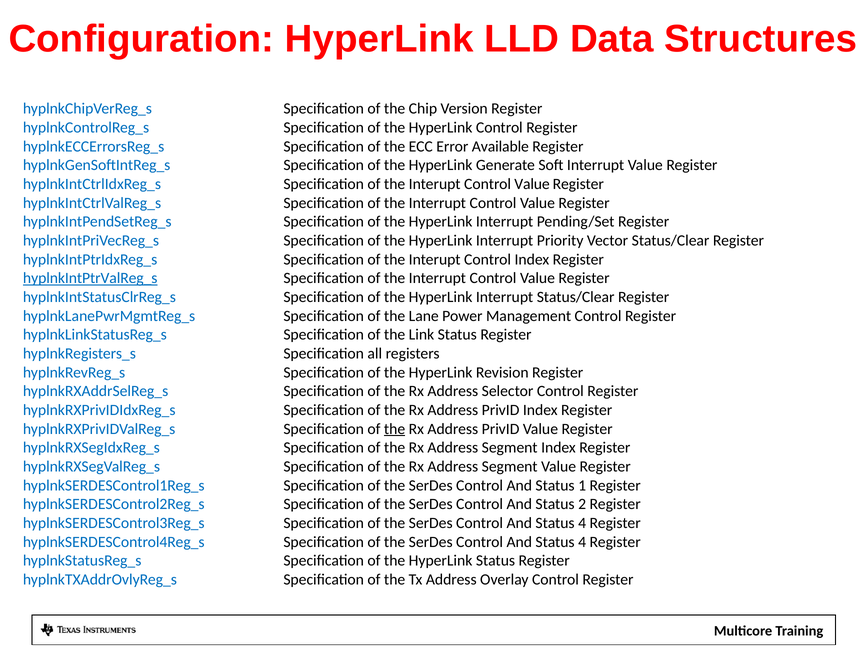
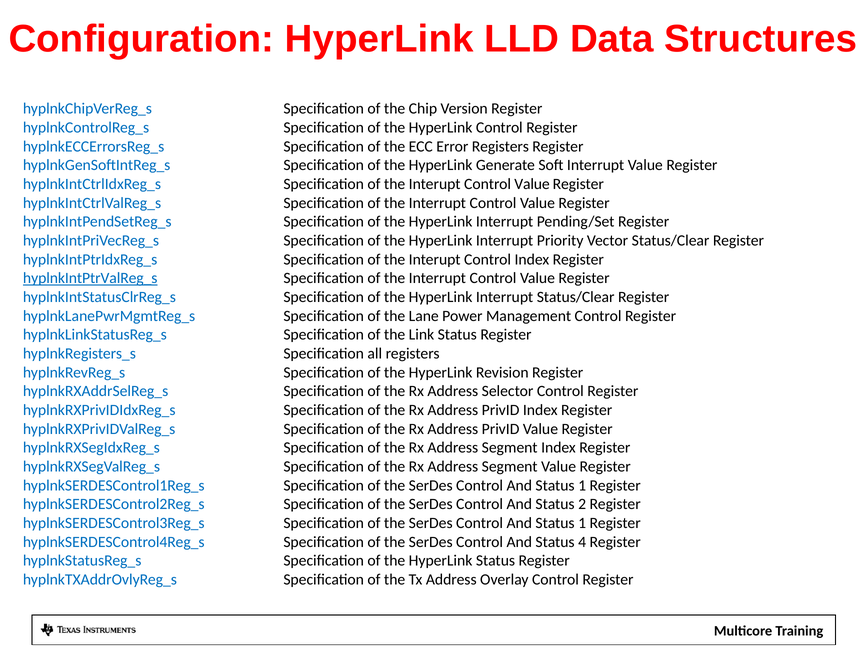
Error Available: Available -> Registers
the at (395, 429) underline: present -> none
4 at (582, 523): 4 -> 1
